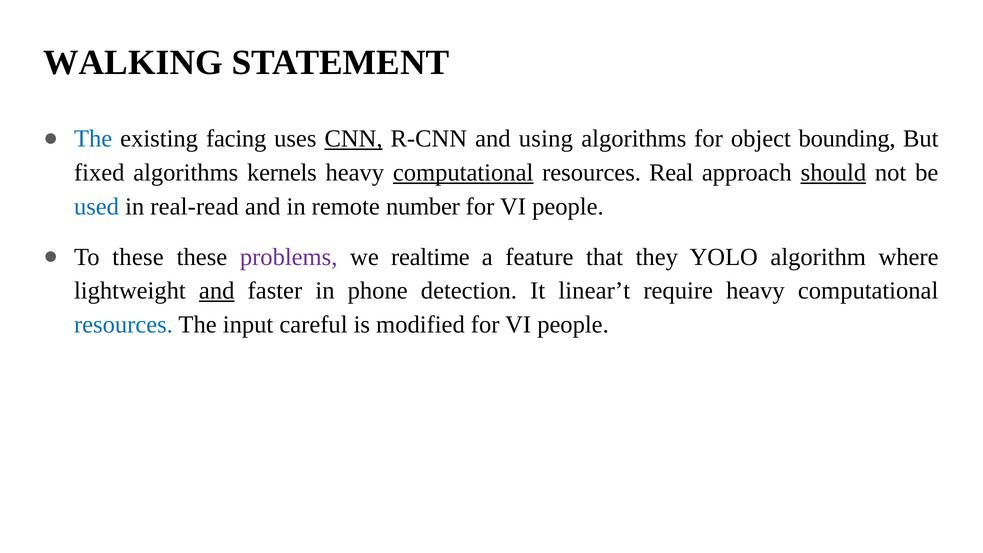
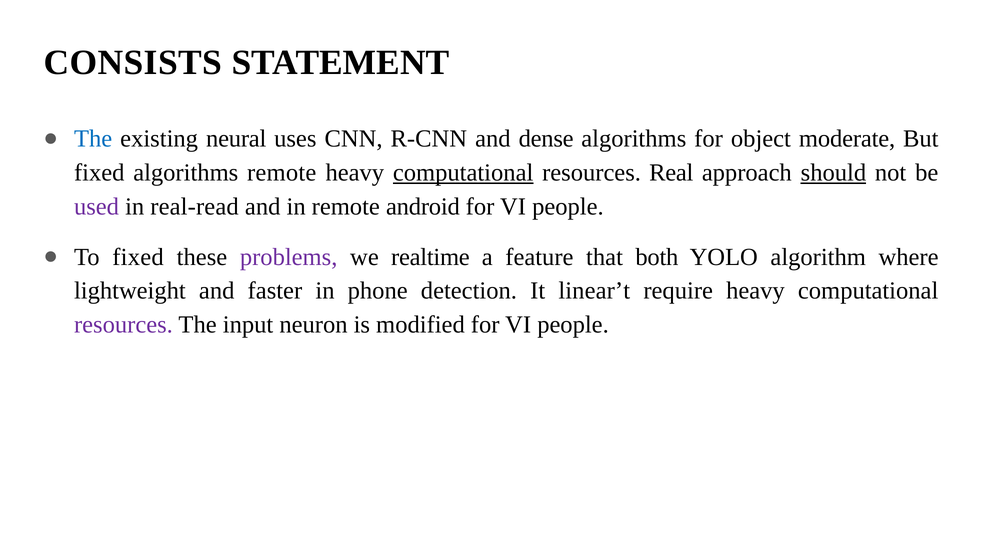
WALKING: WALKING -> CONSISTS
facing: facing -> neural
CNN underline: present -> none
using: using -> dense
bounding: bounding -> moderate
algorithms kernels: kernels -> remote
used colour: blue -> purple
number: number -> android
To these: these -> fixed
they: they -> both
and at (217, 291) underline: present -> none
resources at (123, 325) colour: blue -> purple
careful: careful -> neuron
